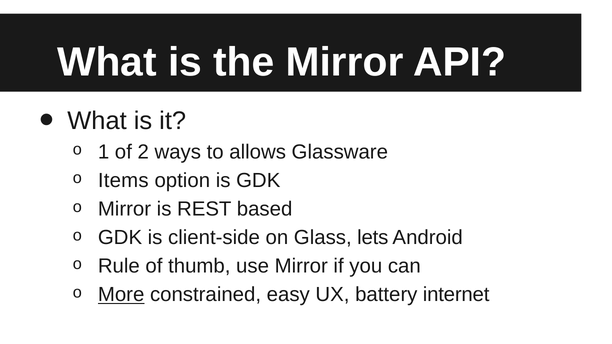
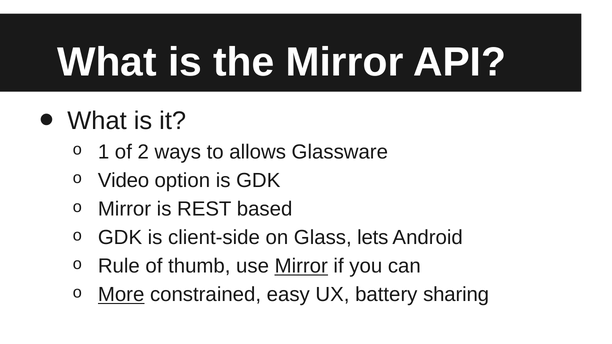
Items: Items -> Video
Mirror at (301, 266) underline: none -> present
internet: internet -> sharing
